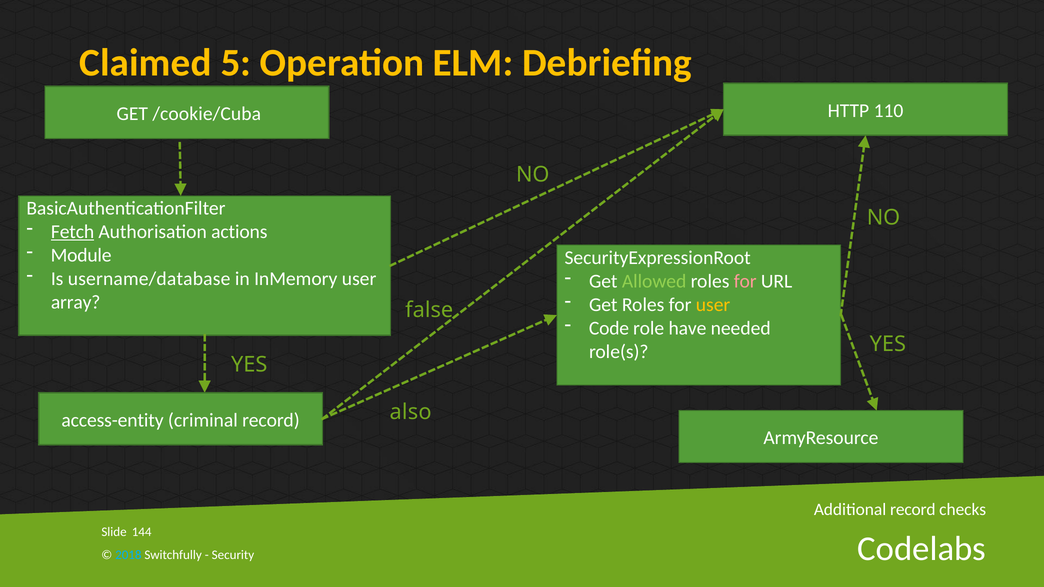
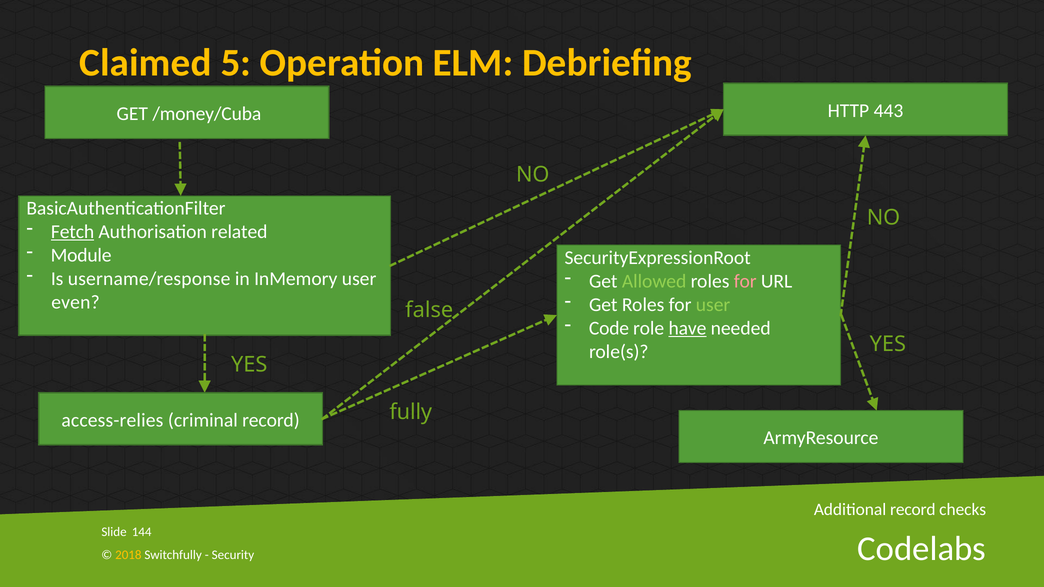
110: 110 -> 443
/cookie/Cuba: /cookie/Cuba -> /money/Cuba
actions: actions -> related
username/database: username/database -> username/response
array: array -> even
user at (713, 305) colour: yellow -> light green
have underline: none -> present
access-entity: access-entity -> access-relies
also: also -> fully
2018 colour: light blue -> yellow
